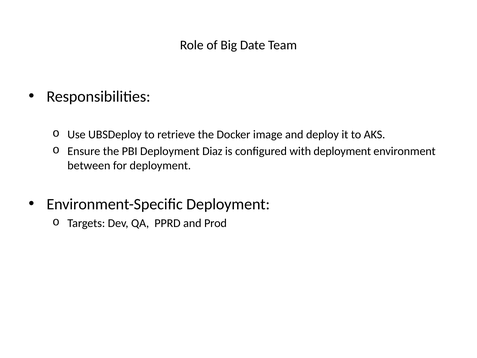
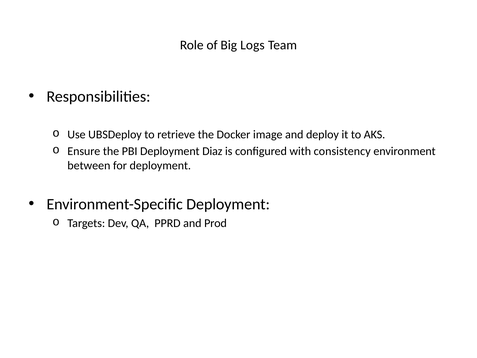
Date: Date -> Logs
with deployment: deployment -> consistency
